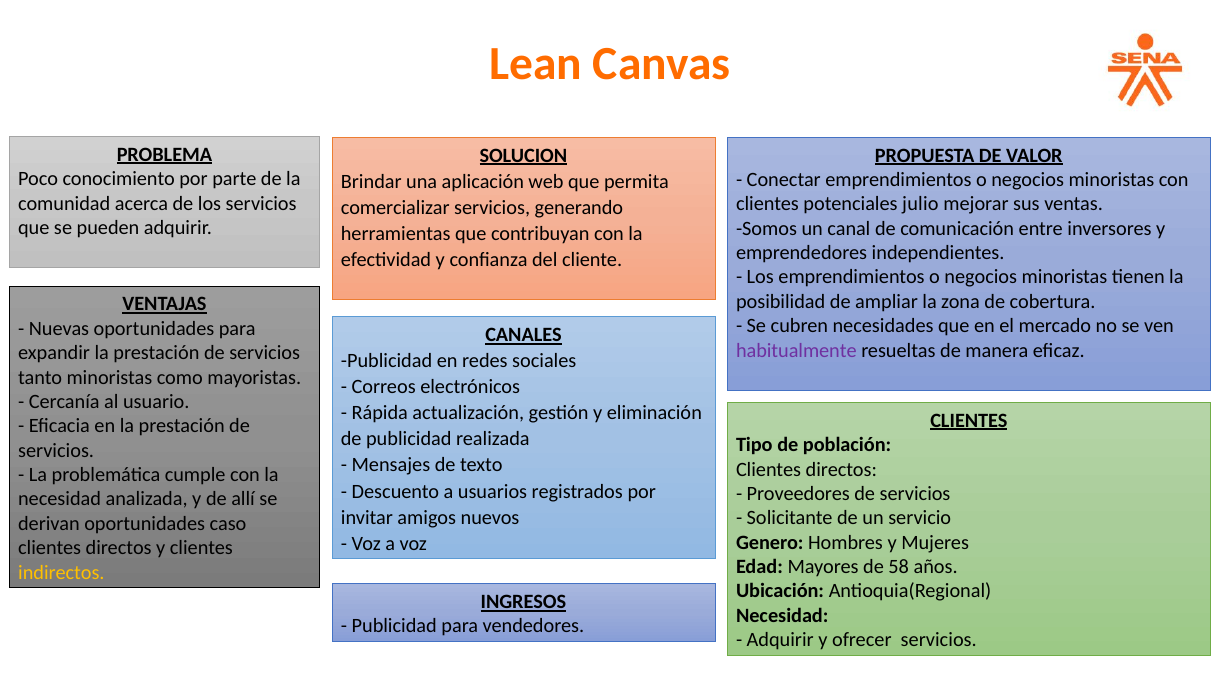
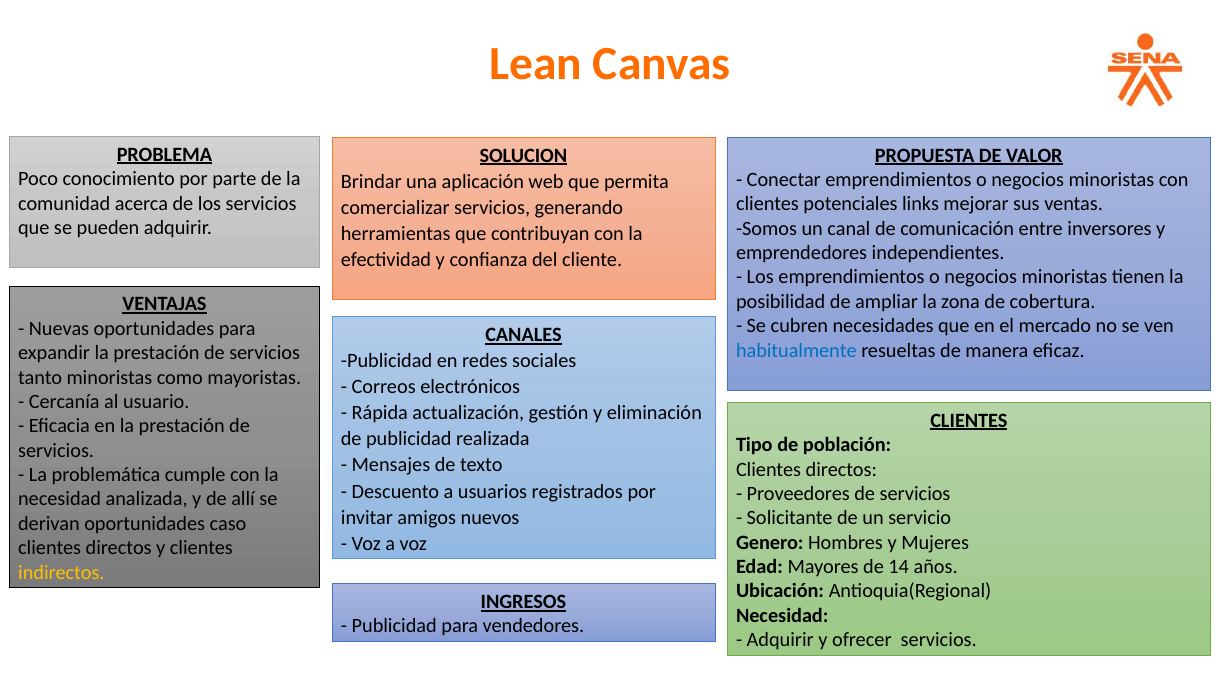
julio: julio -> links
habitualmente colour: purple -> blue
58: 58 -> 14
